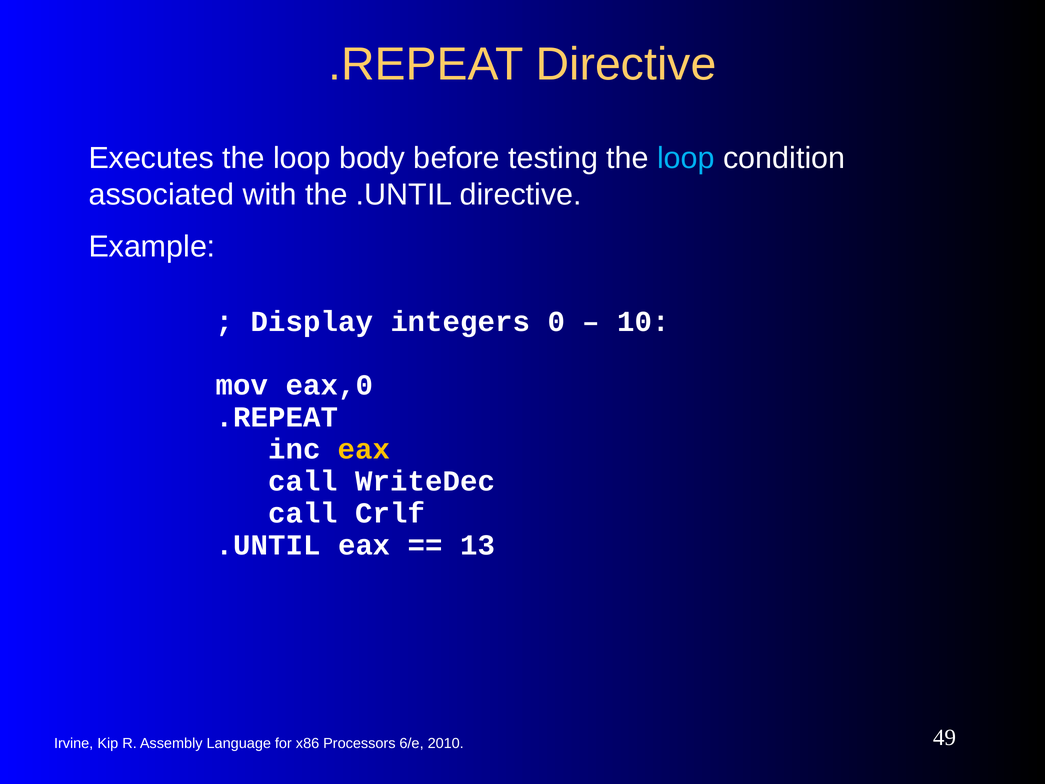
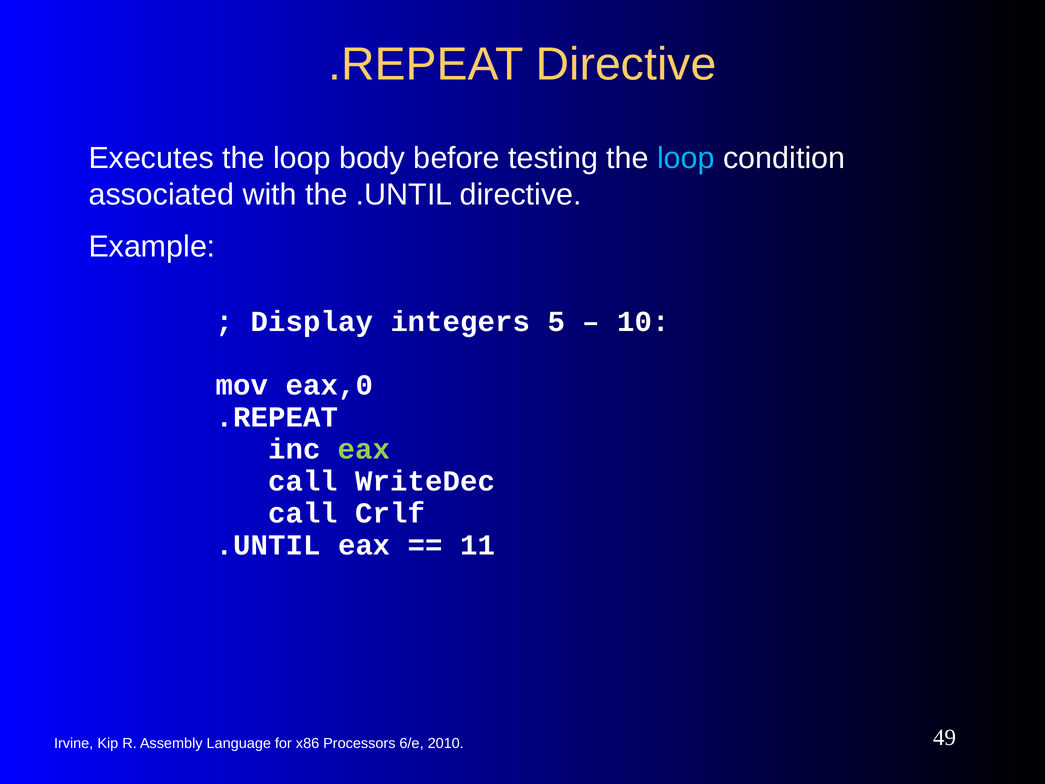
0: 0 -> 5
eax at (364, 449) colour: yellow -> light green
13: 13 -> 11
